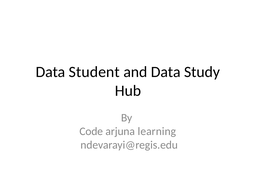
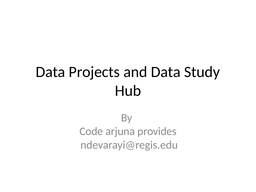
Student: Student -> Projects
learning: learning -> provides
